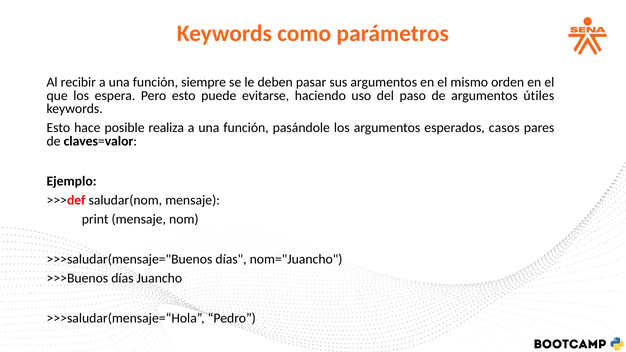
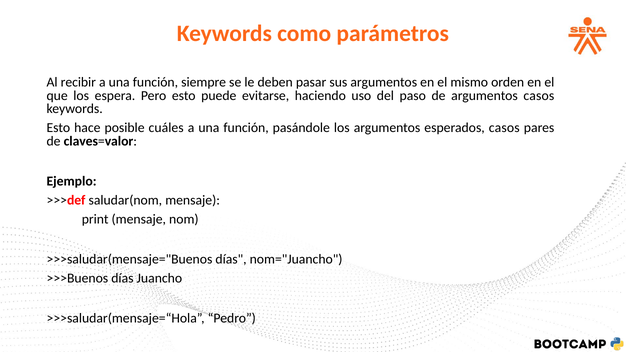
argumentos útiles: útiles -> casos
realiza: realiza -> cuáles
